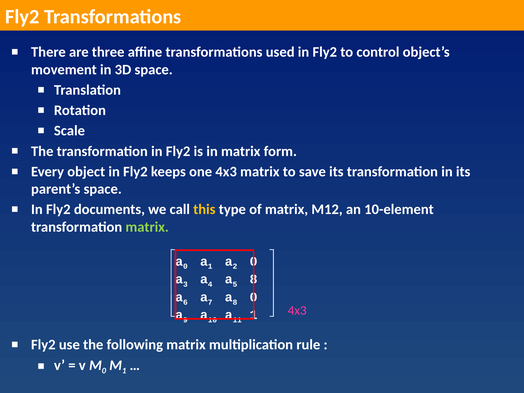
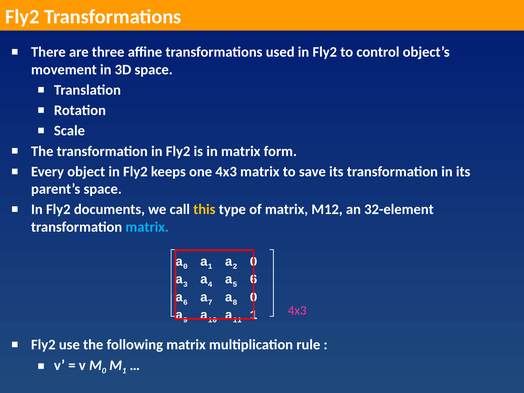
10-element: 10-element -> 32-element
matrix at (147, 227) colour: light green -> light blue
8 at (254, 279): 8 -> 6
